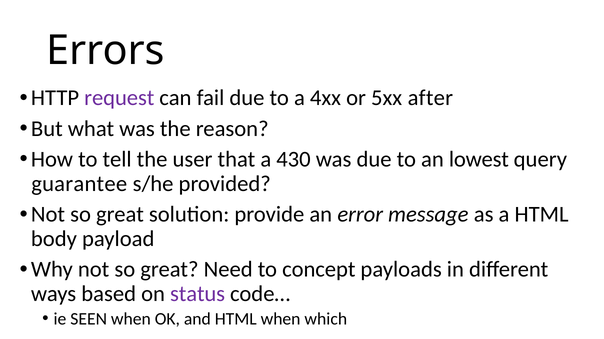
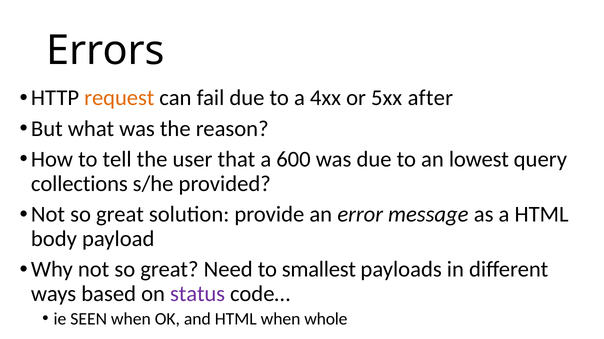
request colour: purple -> orange
430: 430 -> 600
guarantee: guarantee -> collections
concept: concept -> smallest
which: which -> whole
